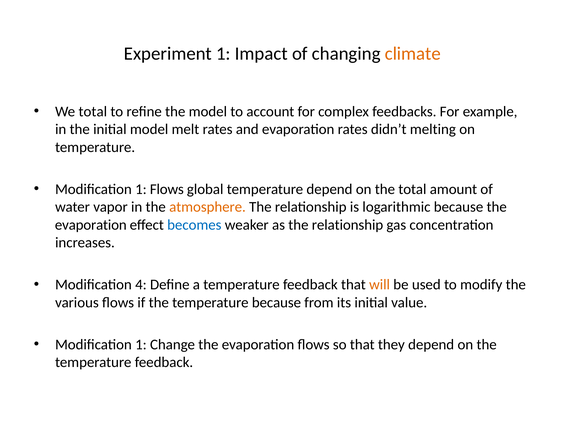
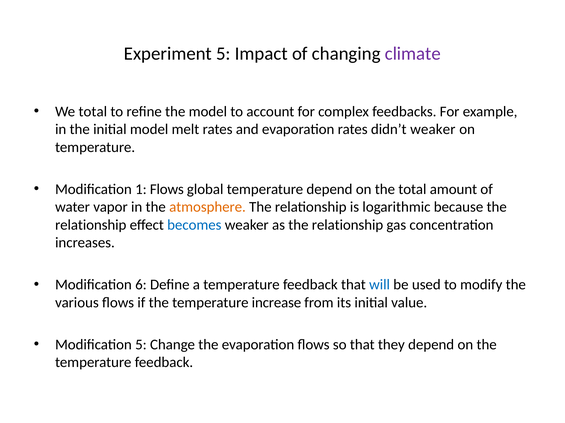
Experiment 1: 1 -> 5
climate colour: orange -> purple
didn’t melting: melting -> weaker
evaporation at (91, 225): evaporation -> relationship
4: 4 -> 6
will colour: orange -> blue
temperature because: because -> increase
1 at (141, 345): 1 -> 5
